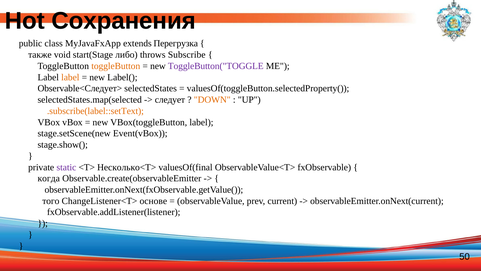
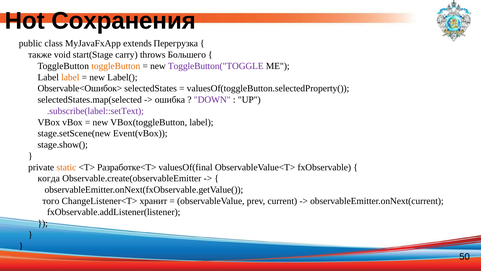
либо: либо -> carry
Subscribe: Subscribe -> Большего
Observable<Следует>: Observable<Следует> -> Observable<Ошибок>
следует: следует -> ошибка
DOWN colour: orange -> purple
.subscribe(label::setText colour: orange -> purple
static colour: purple -> orange
Несколько<T>: Несколько<T> -> Разработке<T>
основе: основе -> хранит
